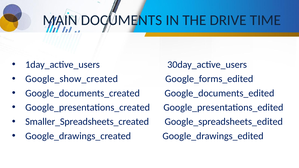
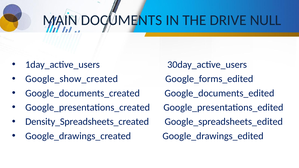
TIME: TIME -> NULL
Smaller_Spreadsheets_created: Smaller_Spreadsheets_created -> Density_Spreadsheets_created
